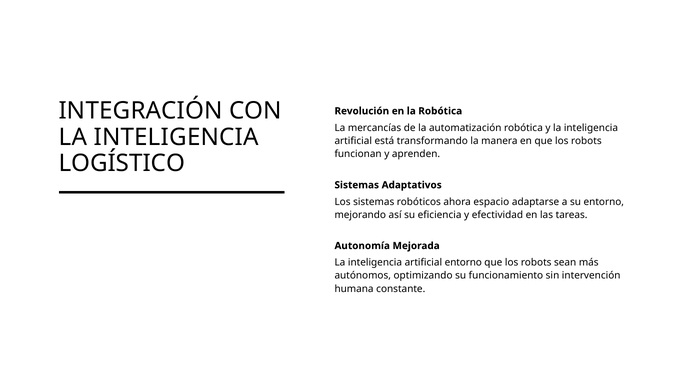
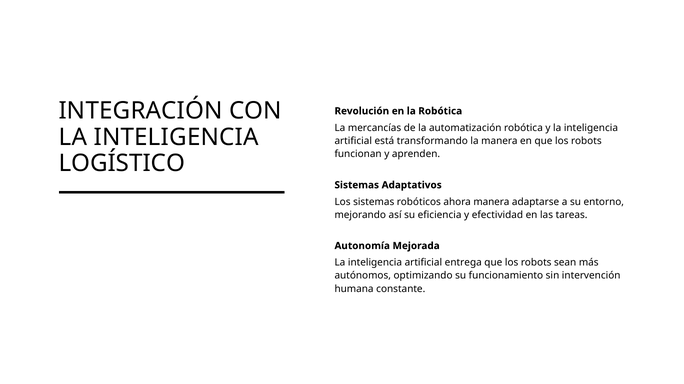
ahora espacio: espacio -> manera
artificial entorno: entorno -> entrega
